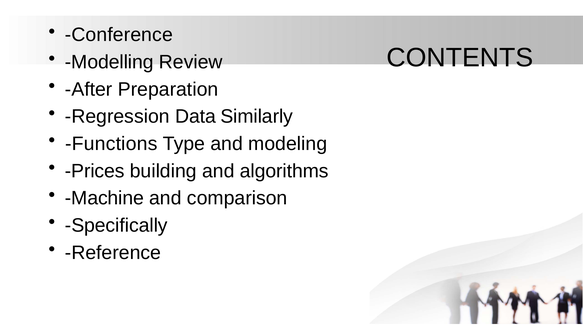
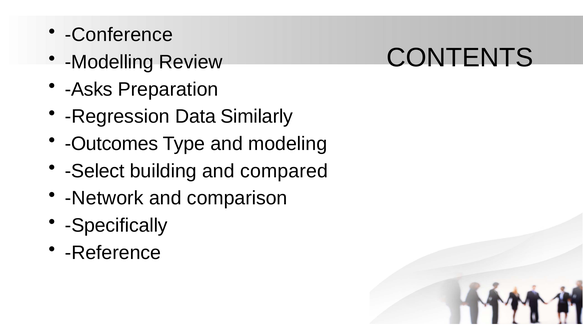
After: After -> Asks
Functions: Functions -> Outcomes
Prices: Prices -> Select
algorithms: algorithms -> compared
Machine: Machine -> Network
